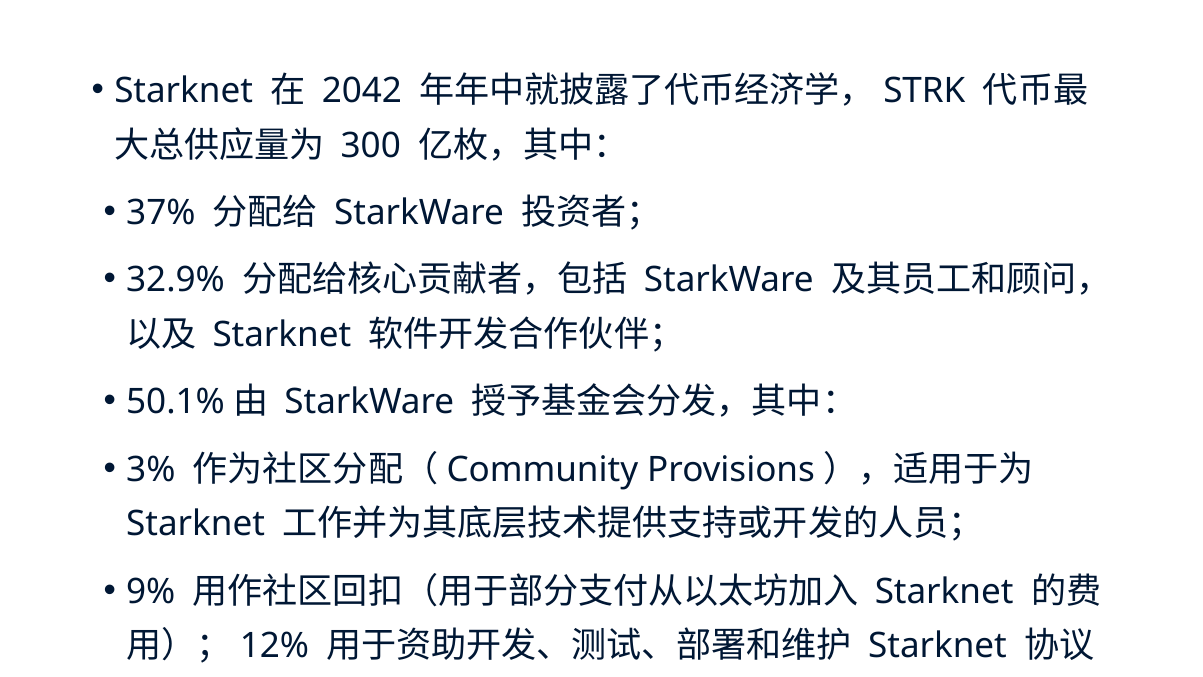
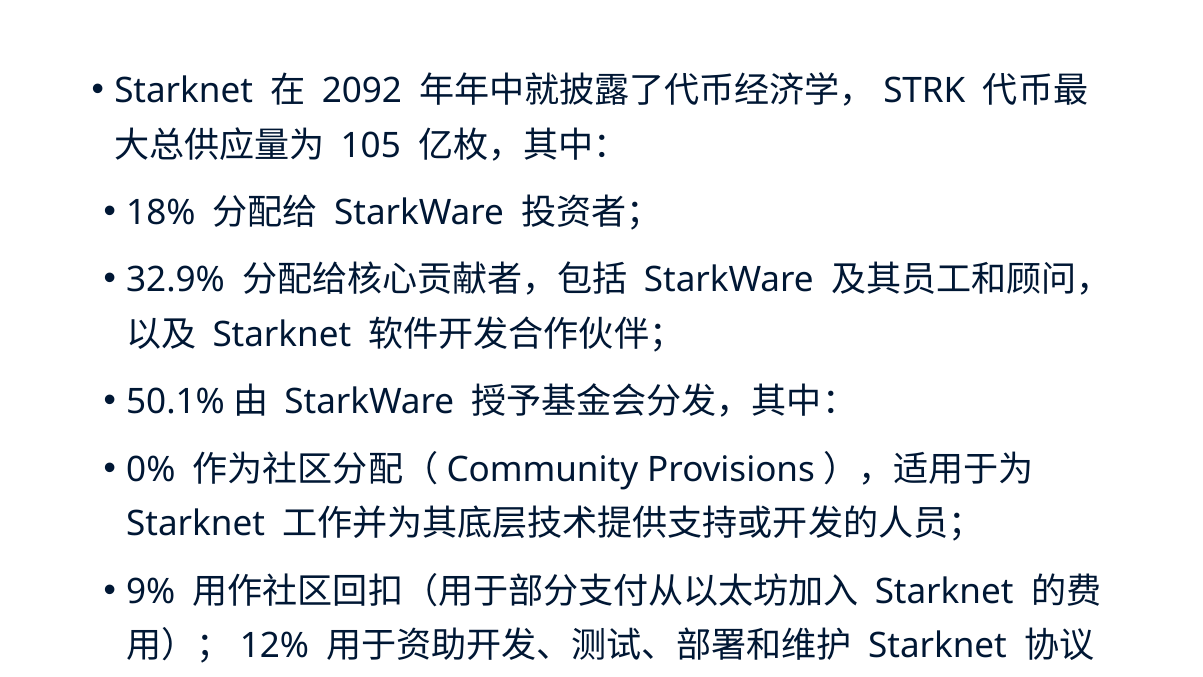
2042: 2042 -> 2092
300: 300 -> 105
37%: 37% -> 18%
3%: 3% -> 0%
